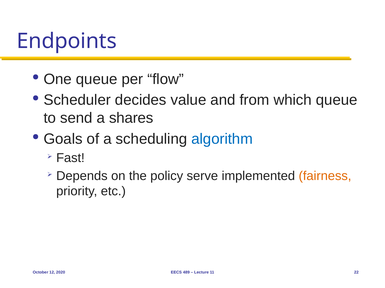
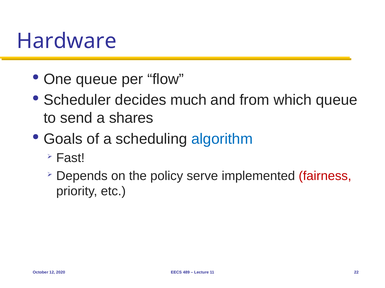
Endpoints: Endpoints -> Hardware
value: value -> much
fairness colour: orange -> red
